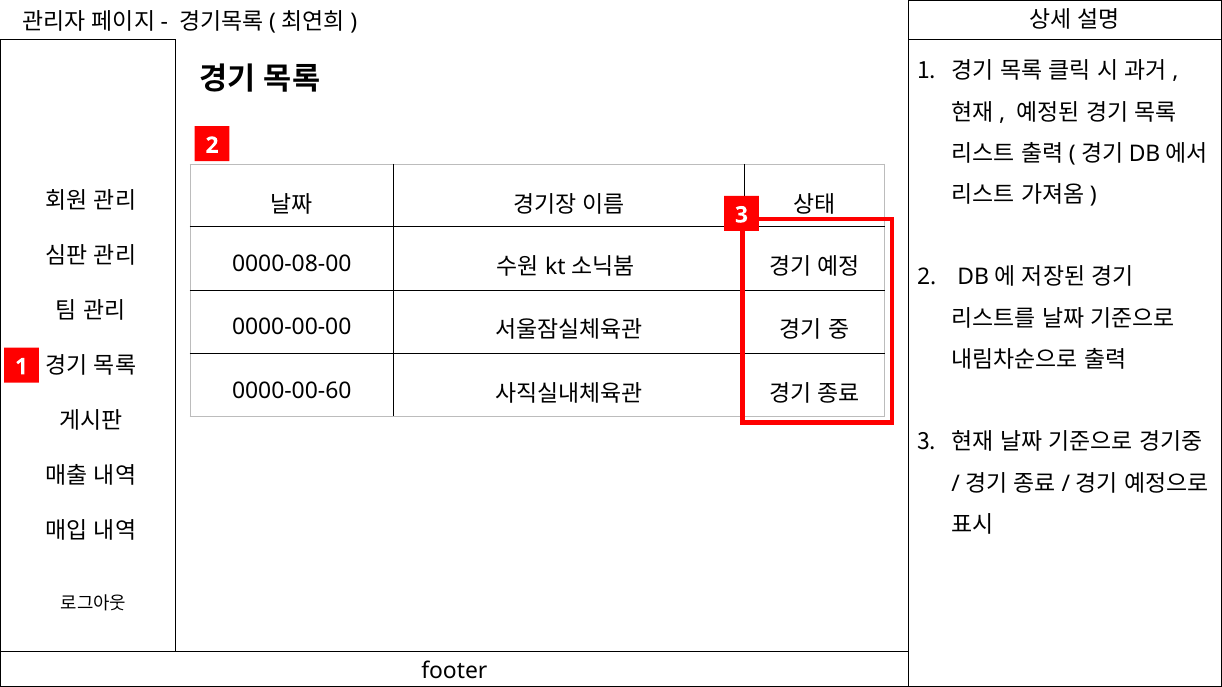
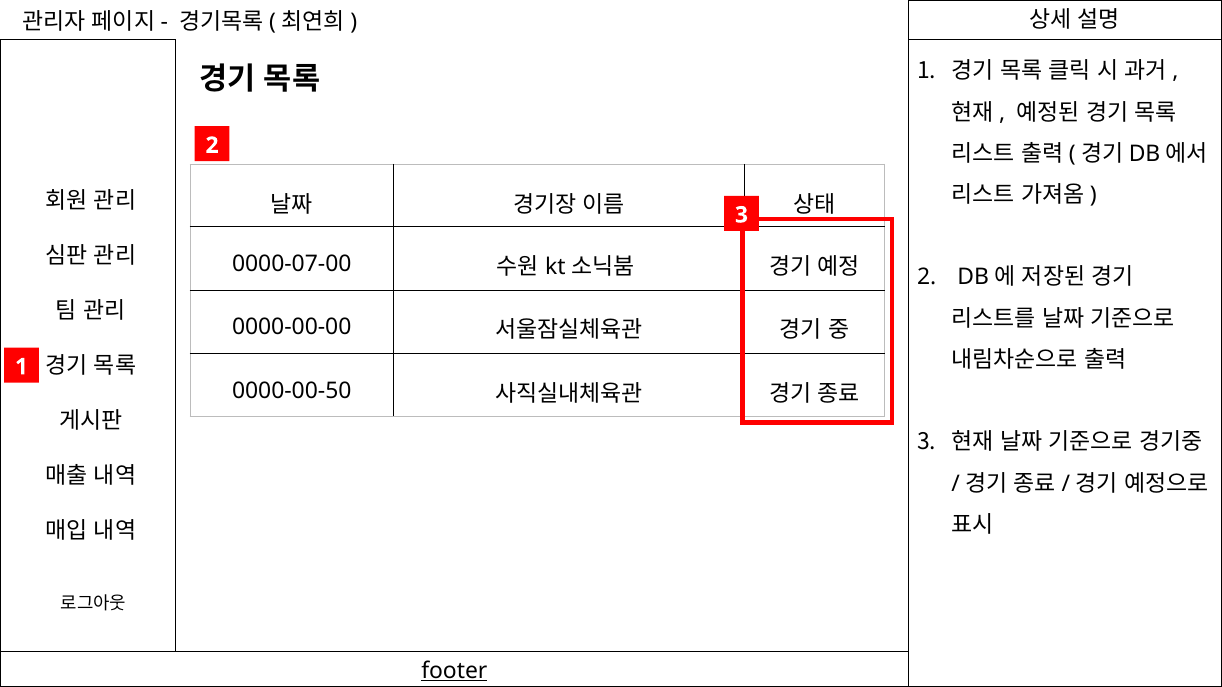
0000-08-00: 0000-08-00 -> 0000-07-00
0000-00-60: 0000-00-60 -> 0000-00-50
footer underline: none -> present
